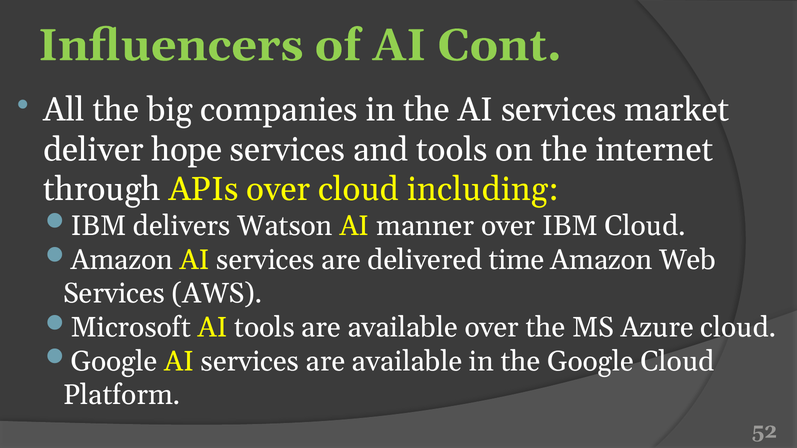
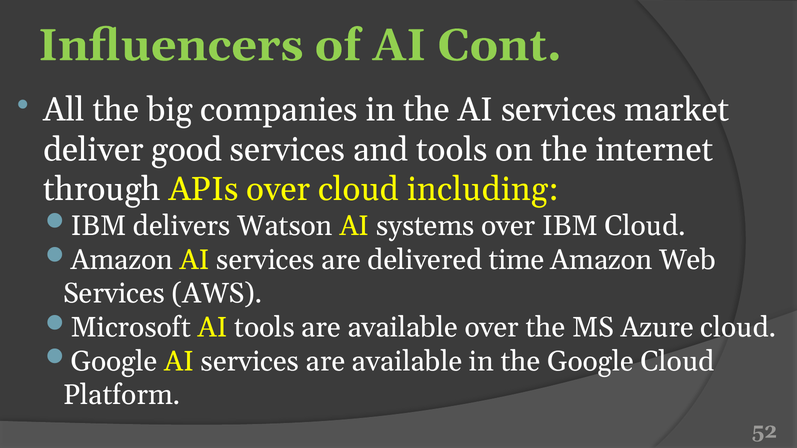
hope: hope -> good
manner: manner -> systems
